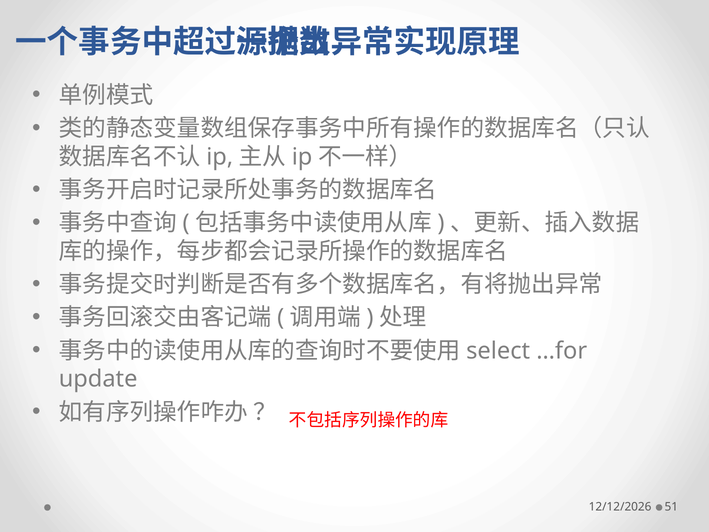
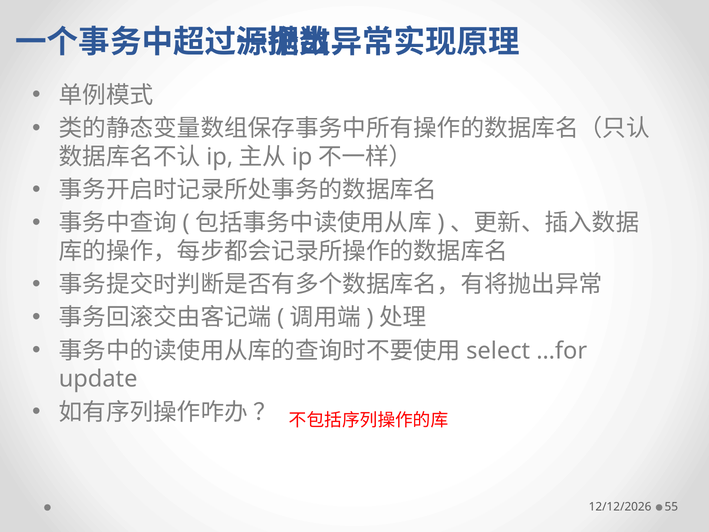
51: 51 -> 55
